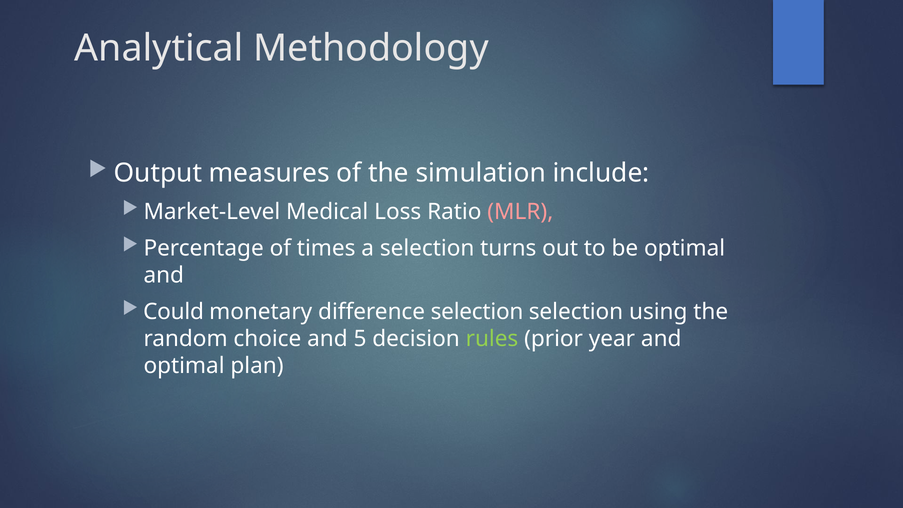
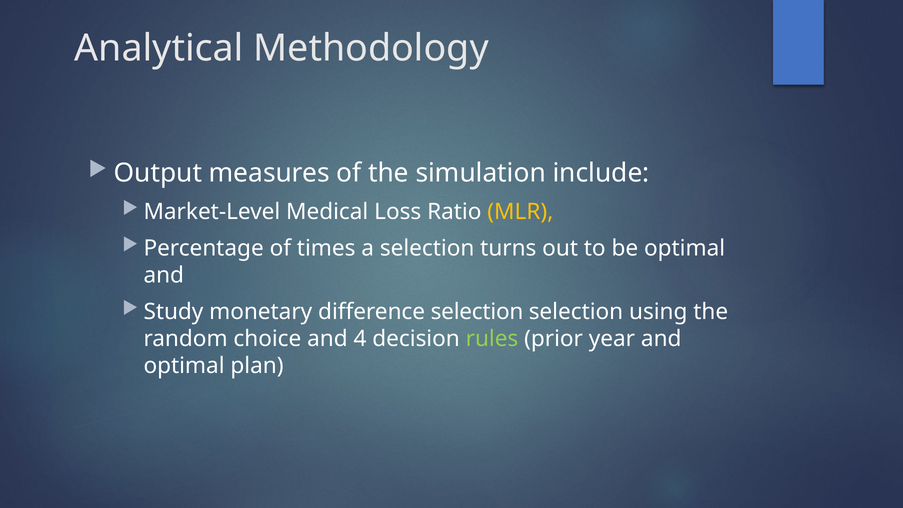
MLR colour: pink -> yellow
Could: Could -> Study
5: 5 -> 4
